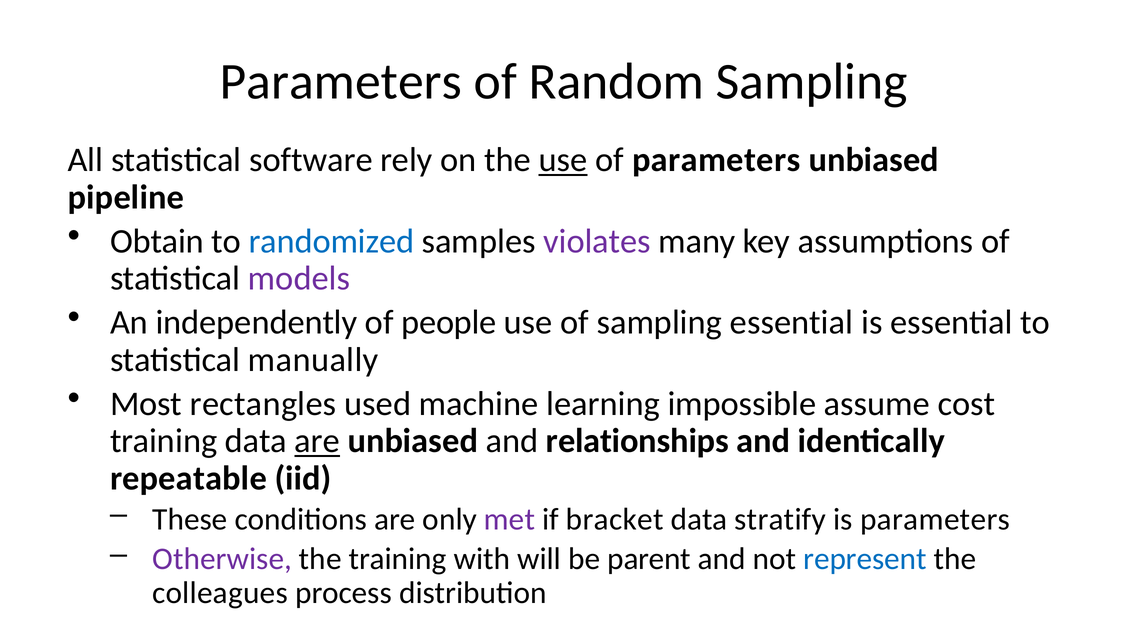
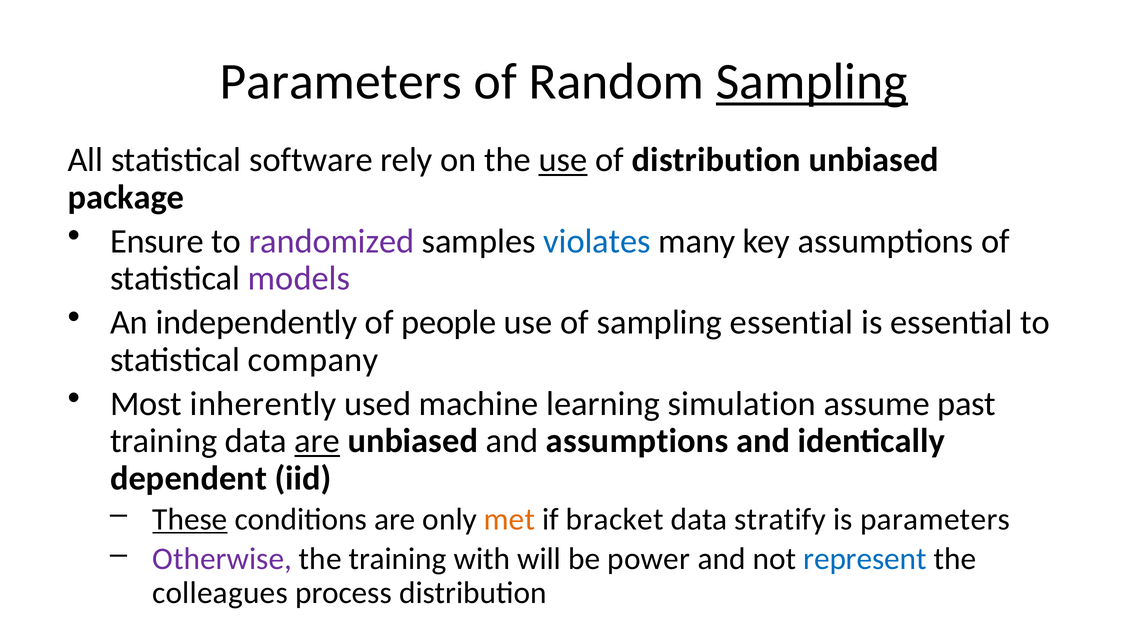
Sampling at (812, 82) underline: none -> present
of parameters: parameters -> distribution
pipeline: pipeline -> package
Obtain: Obtain -> Ensure
randomized colour: blue -> purple
violates colour: purple -> blue
manually: manually -> company
rectangles: rectangles -> inherently
impossible: impossible -> simulation
cost: cost -> past
and relationships: relationships -> assumptions
repeatable: repeatable -> dependent
These underline: none -> present
met colour: purple -> orange
parent: parent -> power
